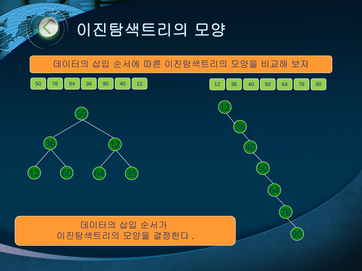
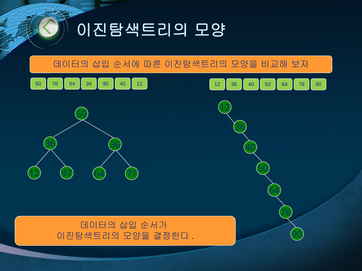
36 12: 12 -> 36
60: 60 -> 97
35: 35 -> 77
